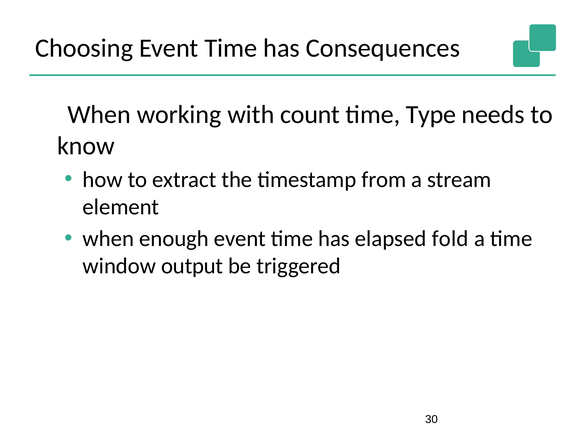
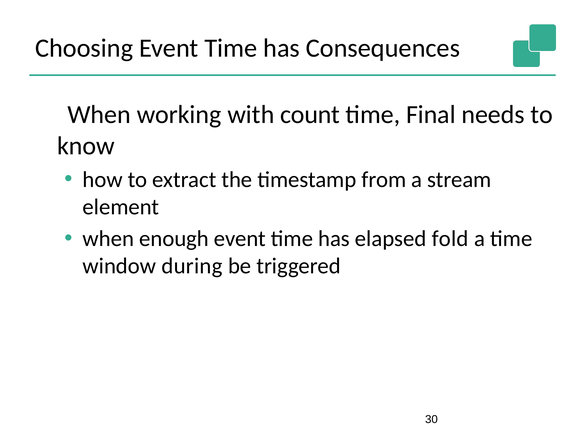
Type: Type -> Final
output: output -> during
